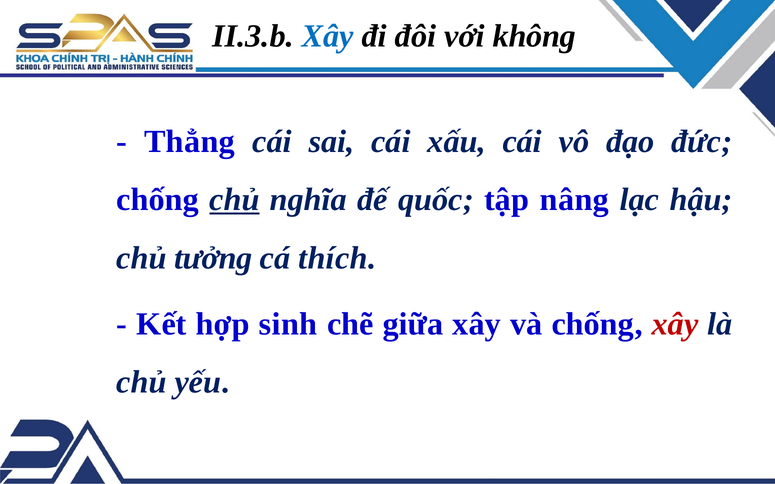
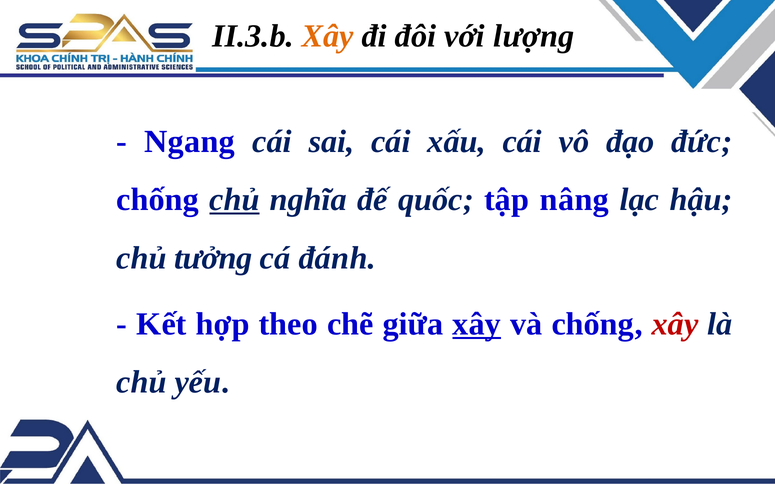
Xây at (328, 36) colour: blue -> orange
không: không -> lượng
Thẳng: Thẳng -> Ngang
thích: thích -> đánh
sinh: sinh -> theo
xây at (477, 324) underline: none -> present
